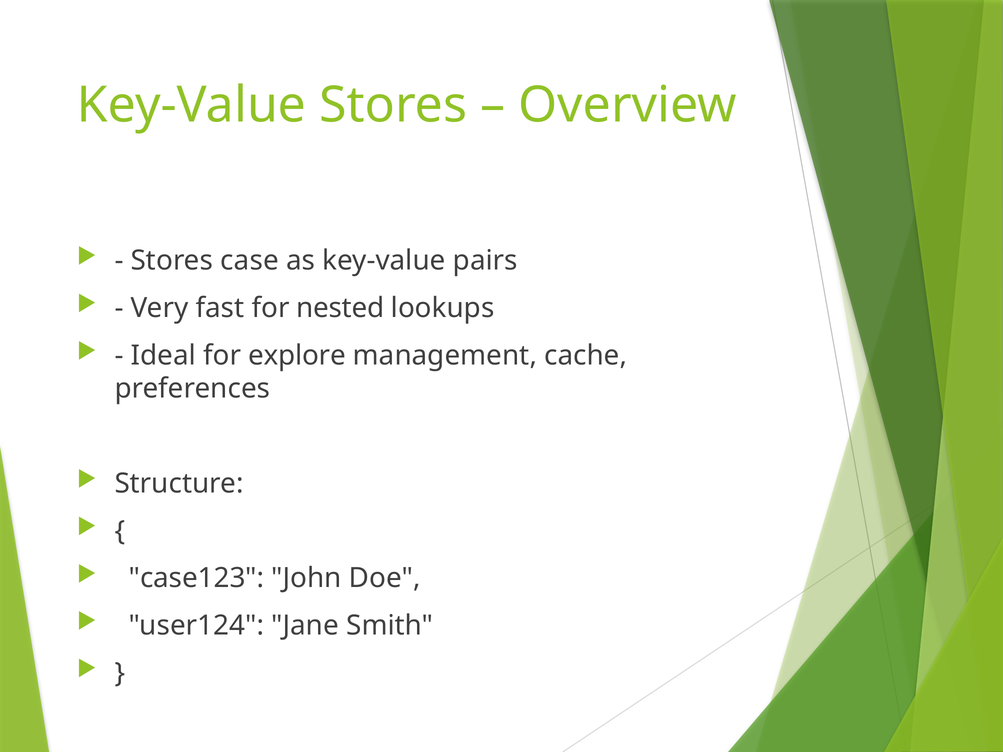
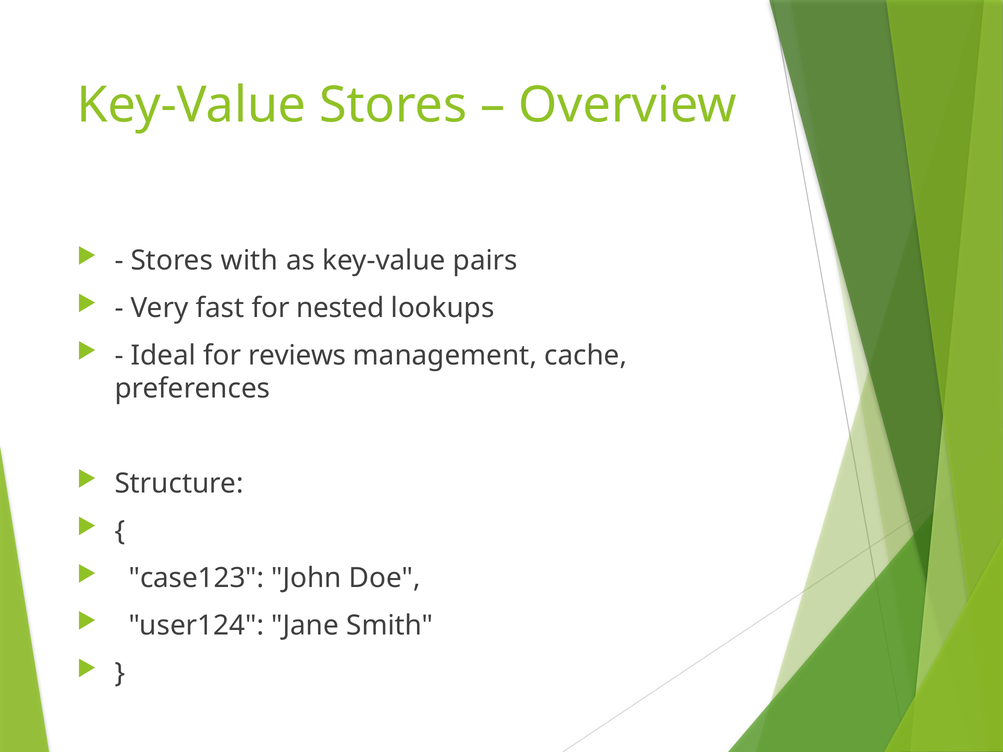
case: case -> with
explore: explore -> reviews
